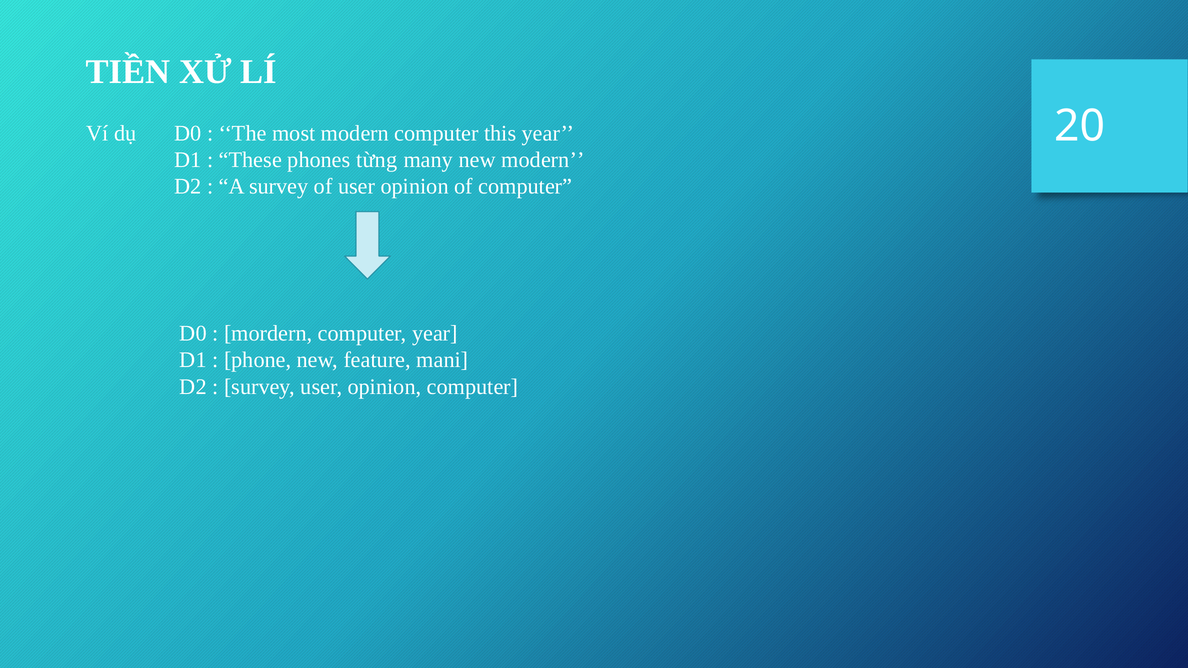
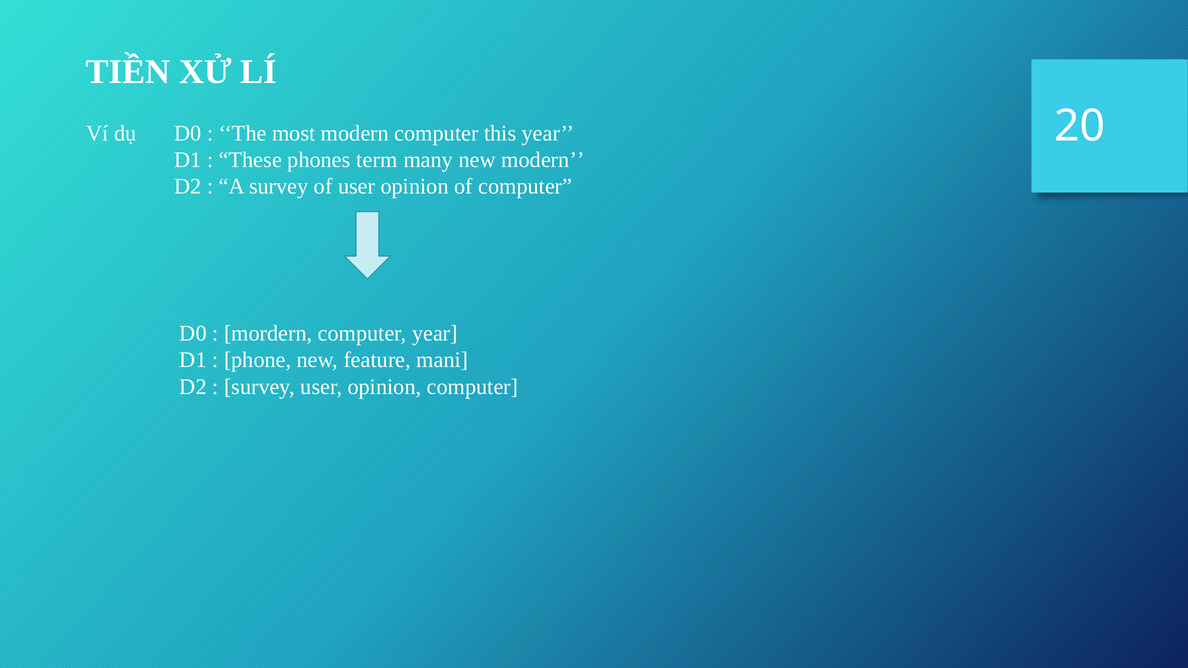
từng: từng -> term
